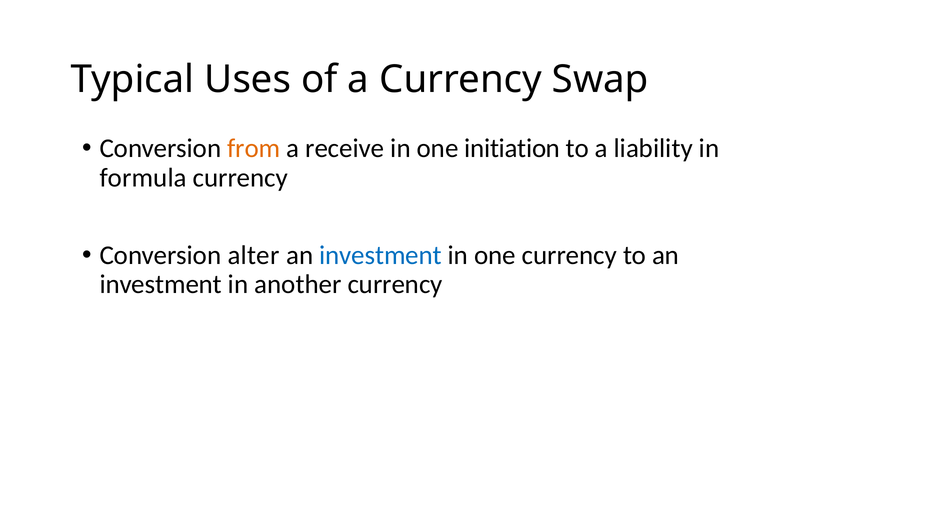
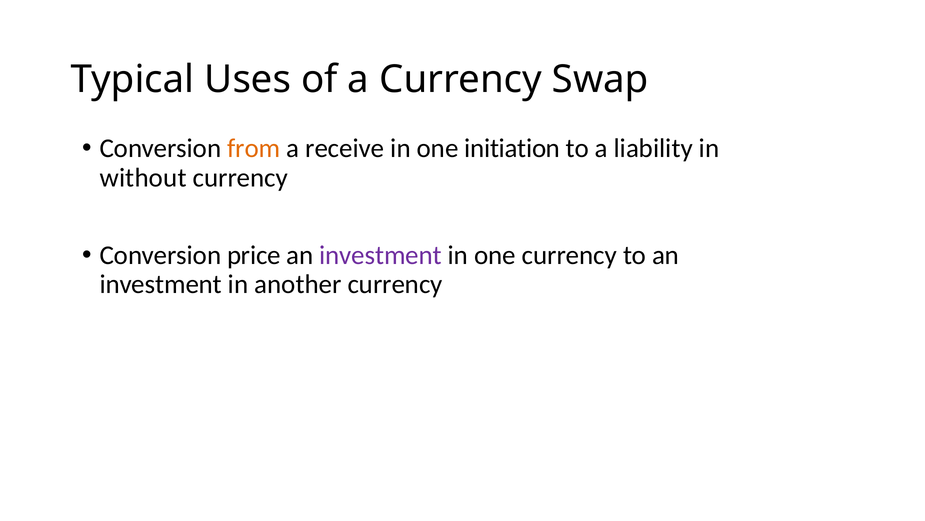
formula: formula -> without
alter: alter -> price
investment at (381, 255) colour: blue -> purple
